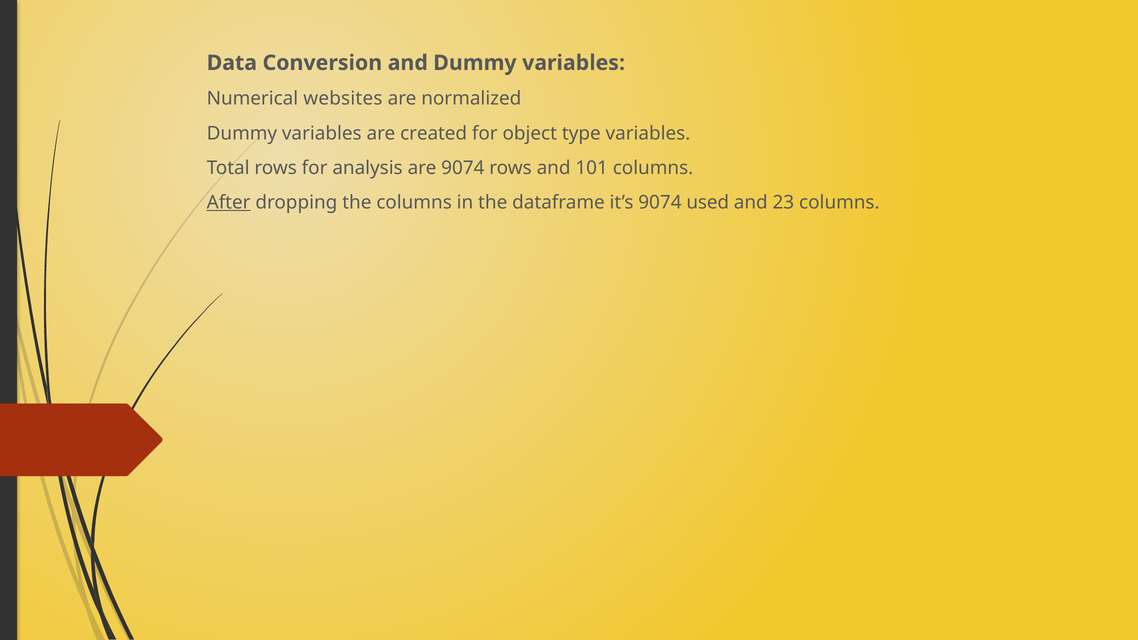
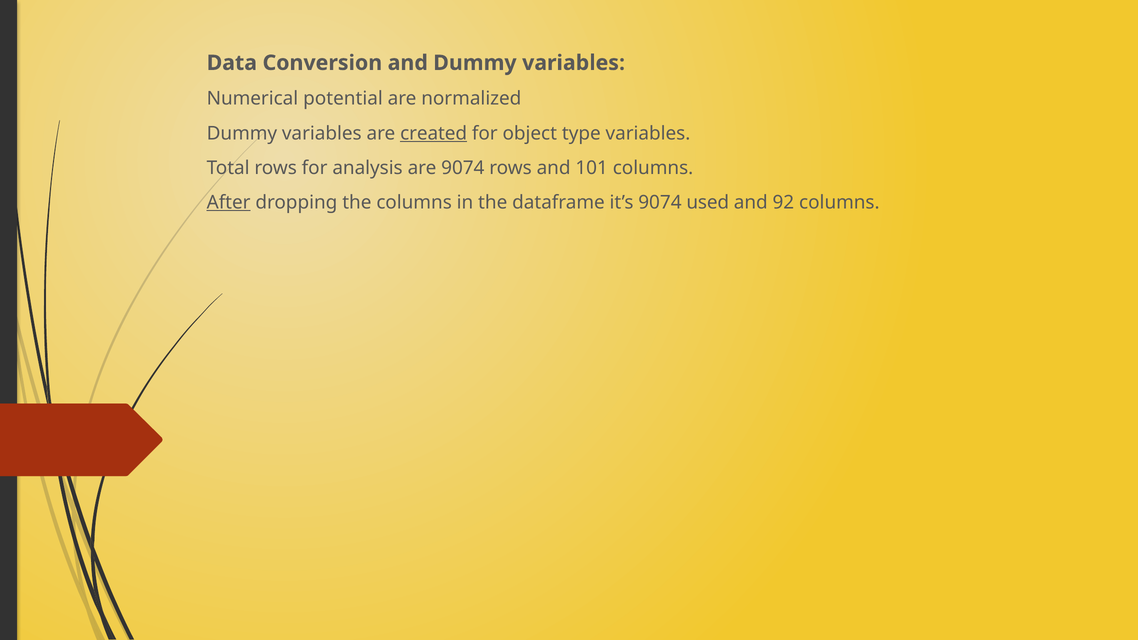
websites: websites -> potential
created underline: none -> present
23: 23 -> 92
